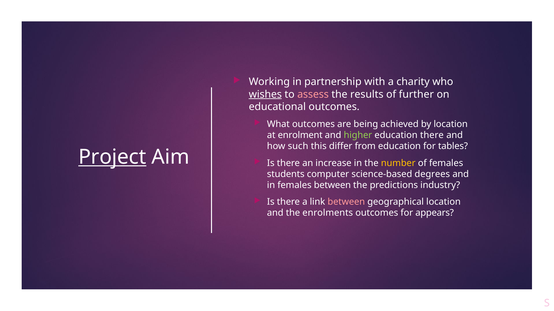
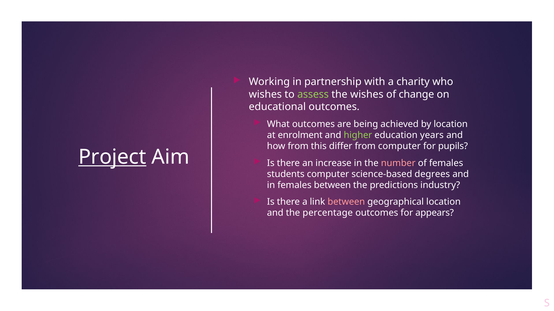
wishes at (265, 95) underline: present -> none
assess colour: pink -> light green
the results: results -> wishes
further: further -> change
education there: there -> years
how such: such -> from
from education: education -> computer
tables: tables -> pupils
number colour: yellow -> pink
enrolments: enrolments -> percentage
